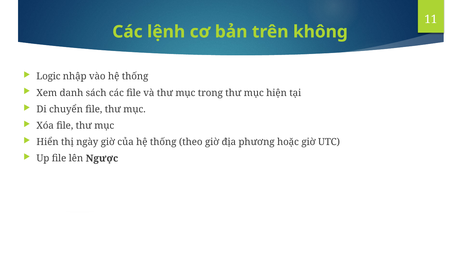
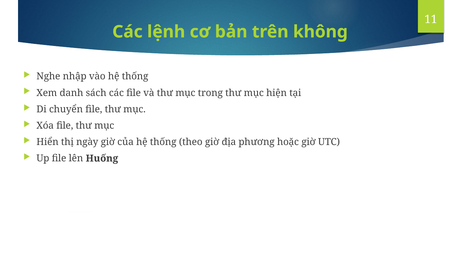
Logic: Logic -> Nghe
Ngược: Ngược -> Huống
